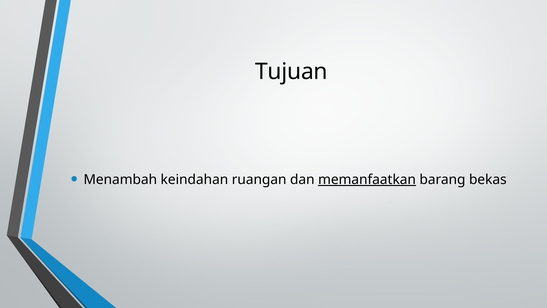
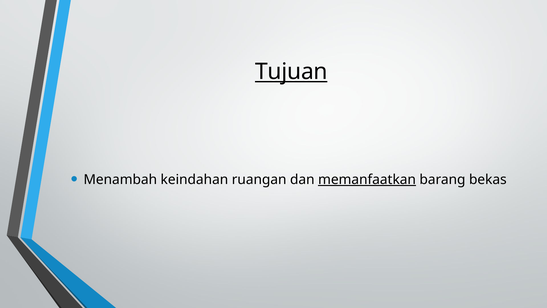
Tujuan underline: none -> present
